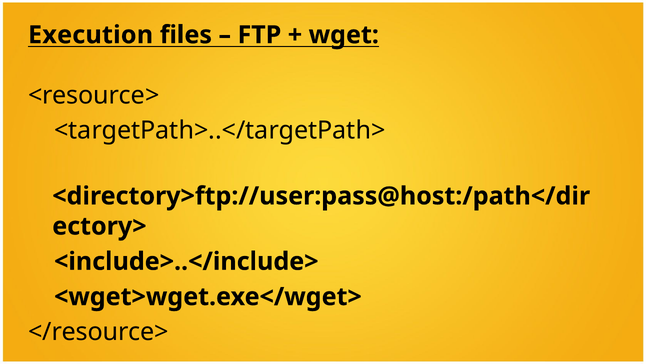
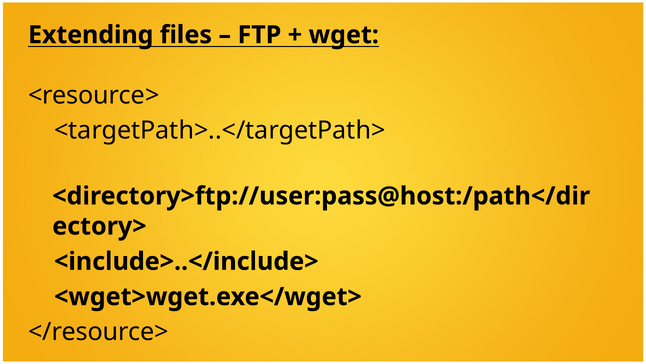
Execution: Execution -> Extending
